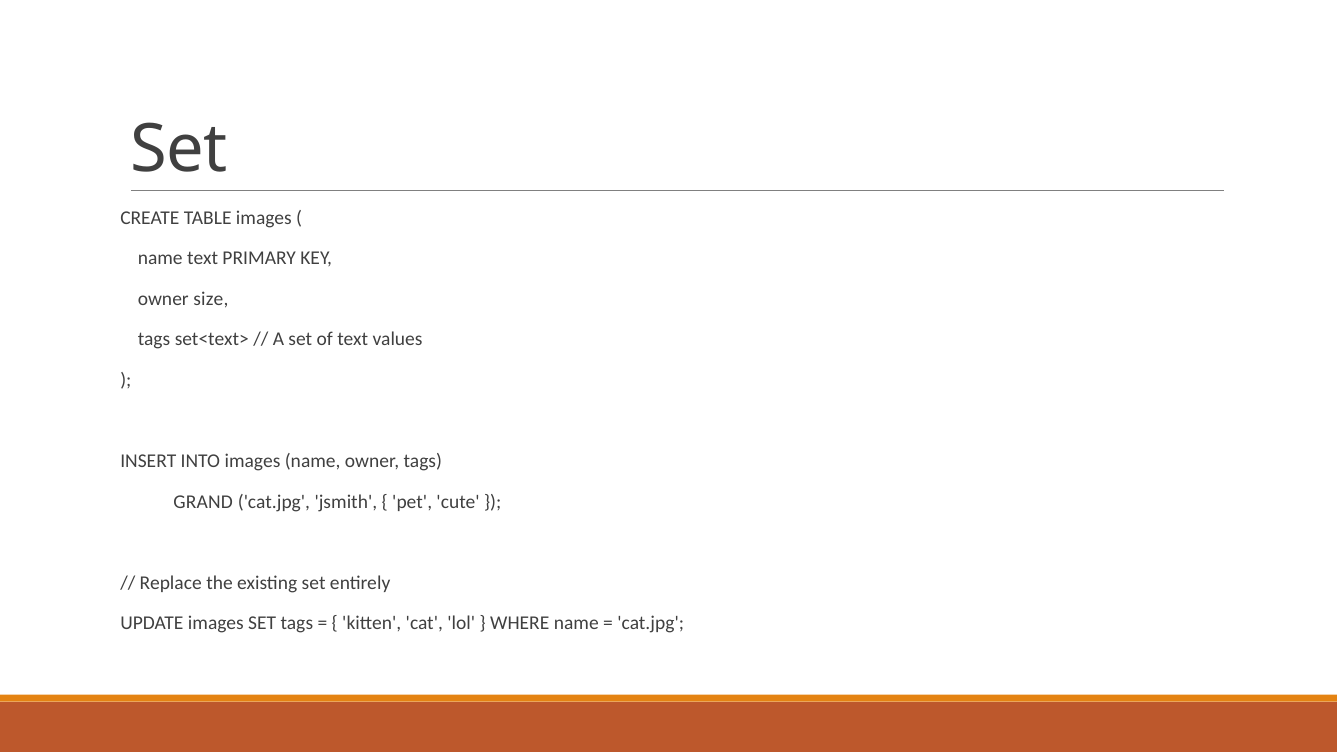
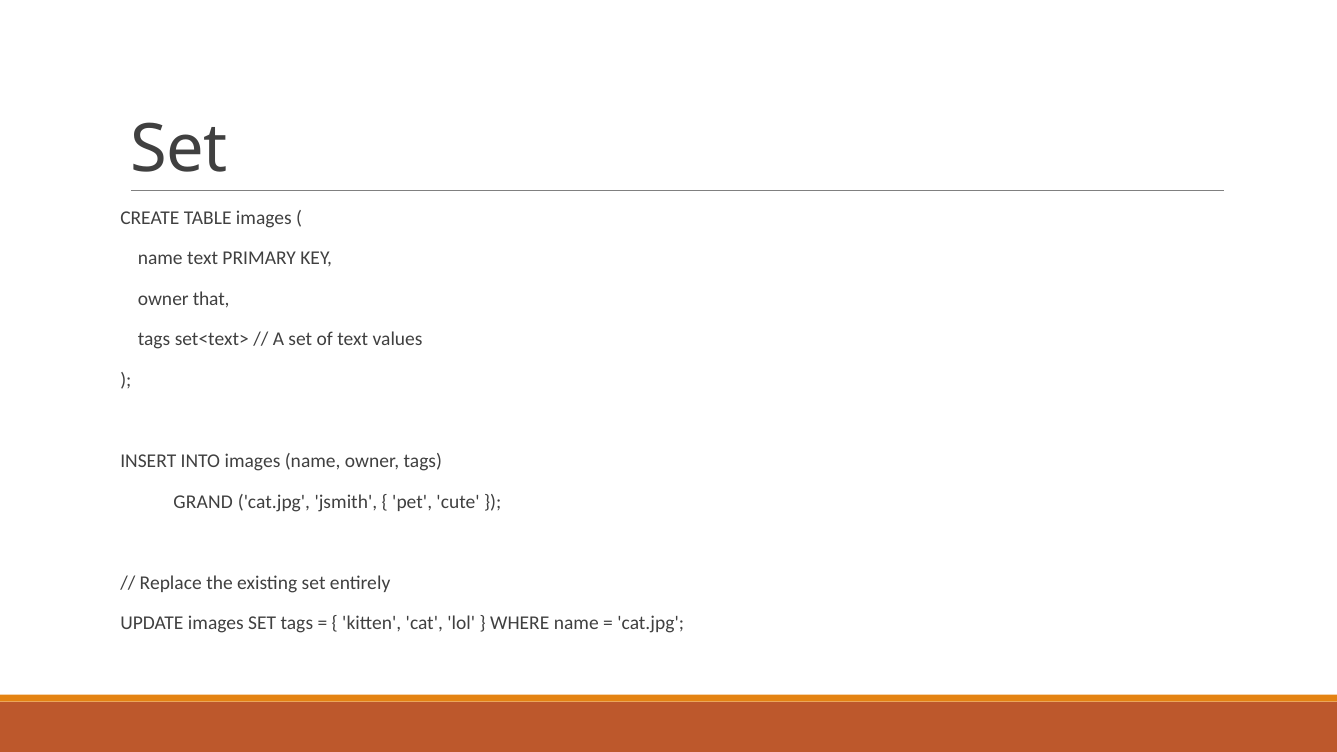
size: size -> that
